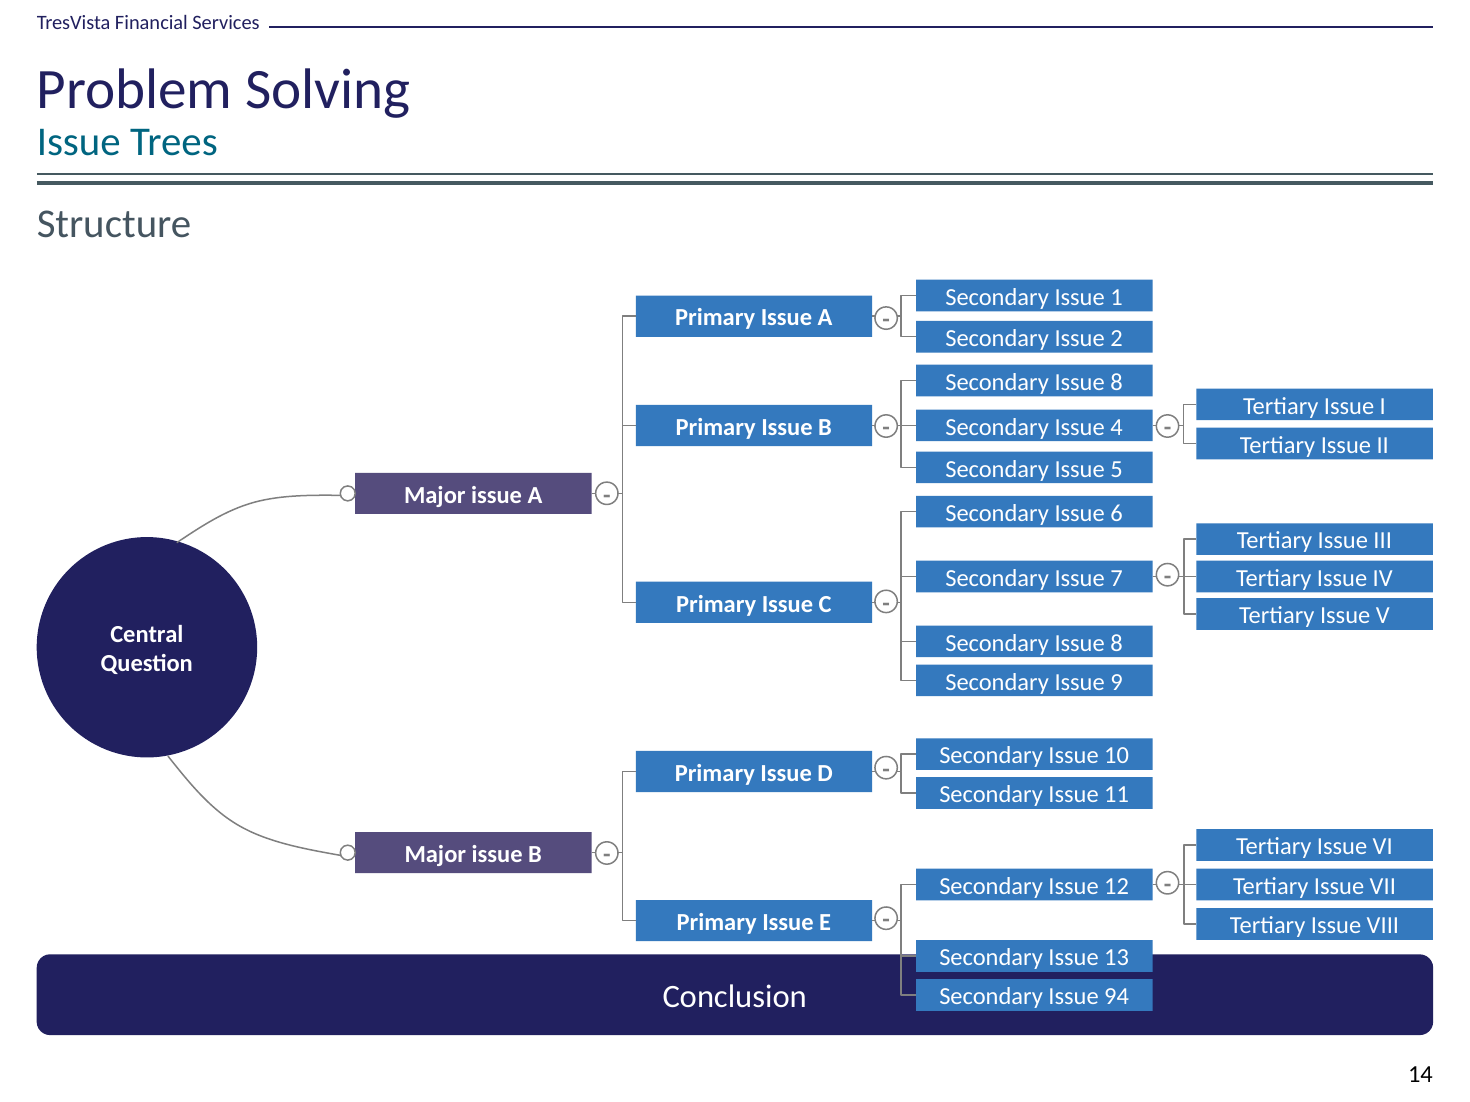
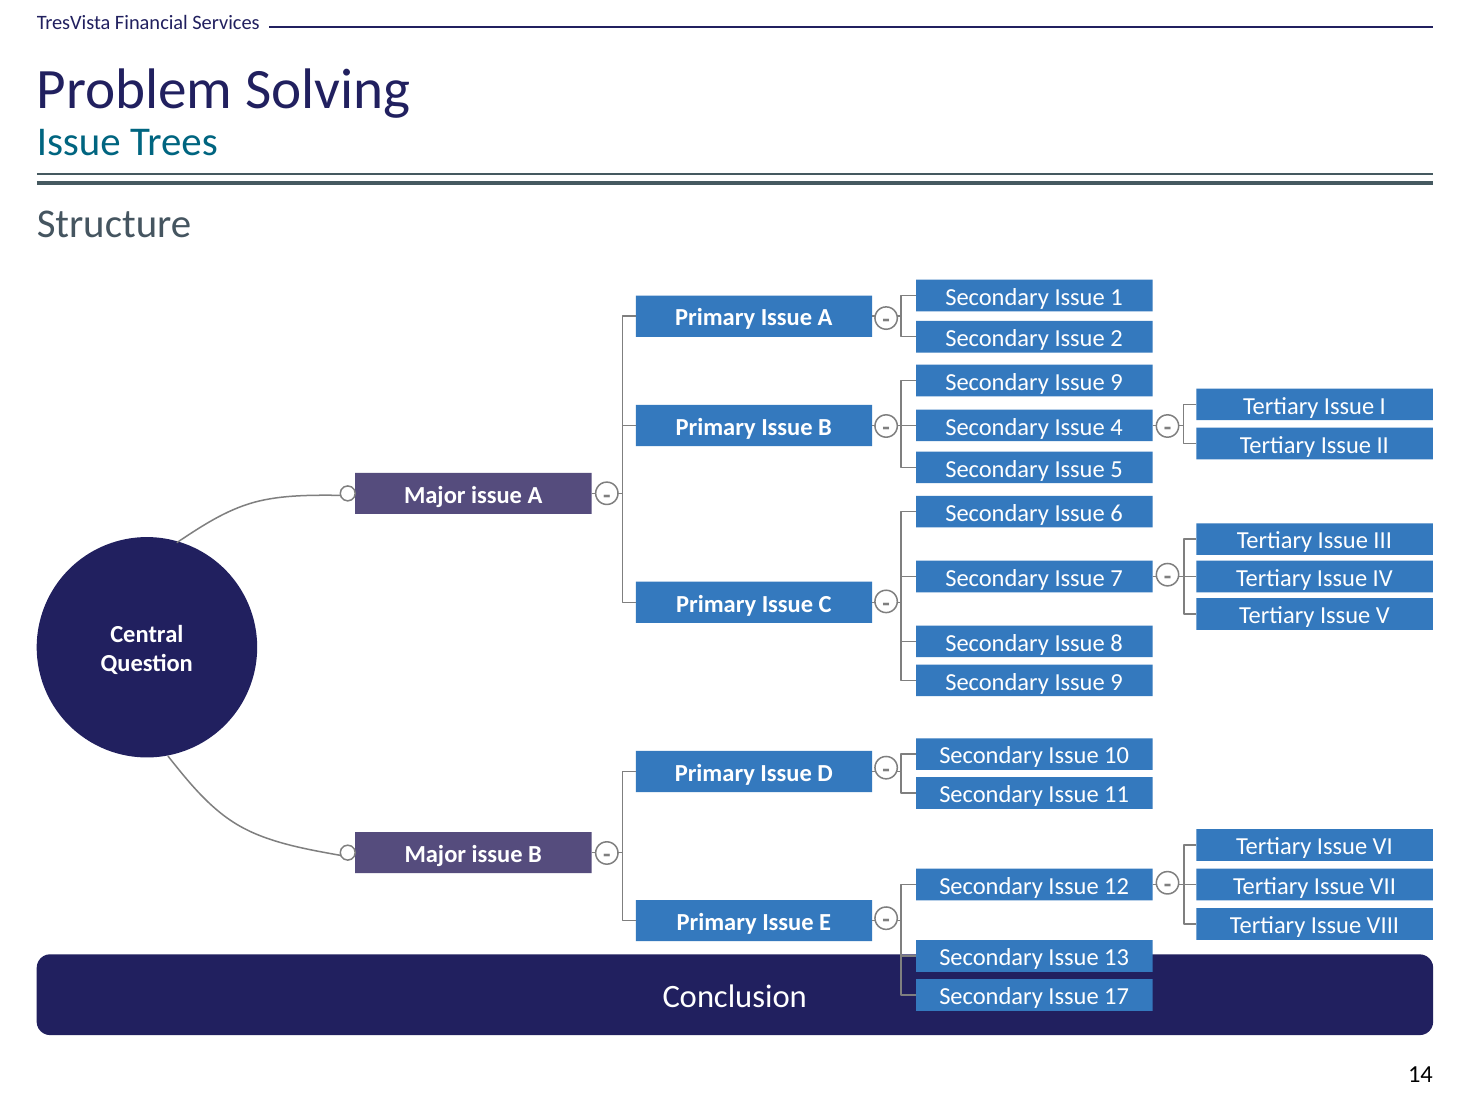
8 at (1116, 382): 8 -> 9
94: 94 -> 17
